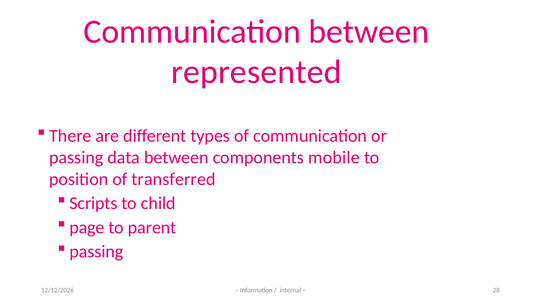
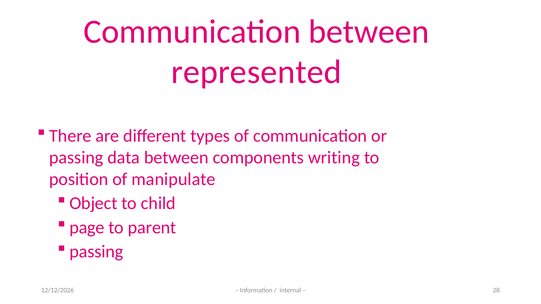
mobile: mobile -> writing
transferred: transferred -> manipulate
Scripts: Scripts -> Object
